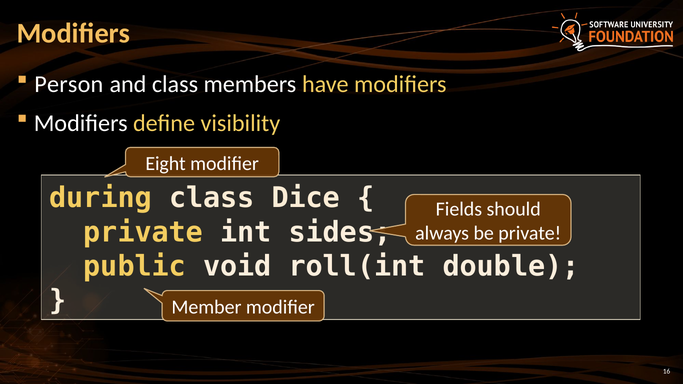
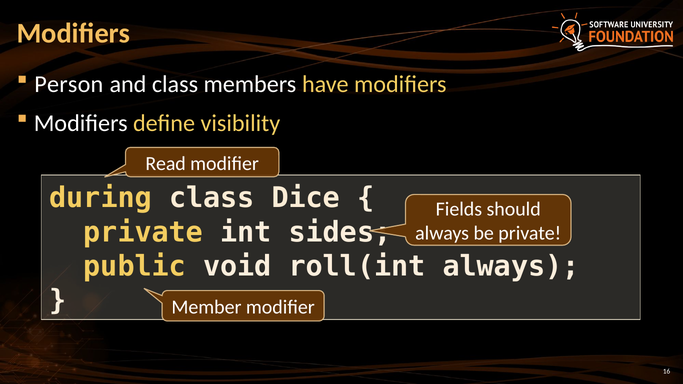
Eight: Eight -> Read
roll(int double: double -> always
